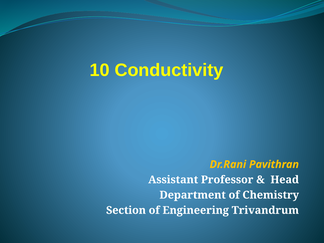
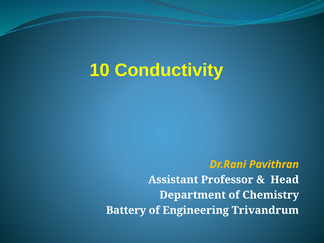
Section: Section -> Battery
